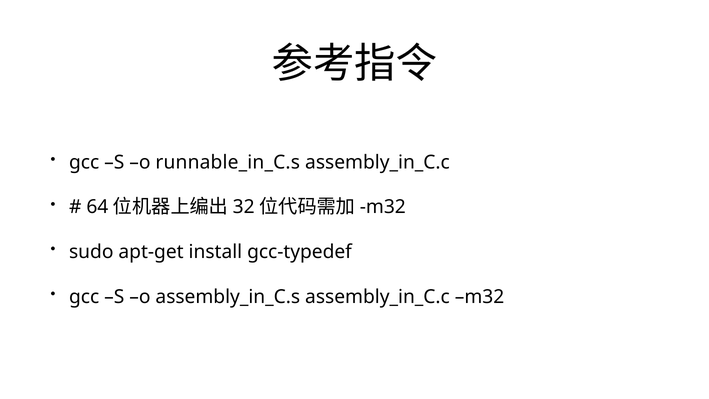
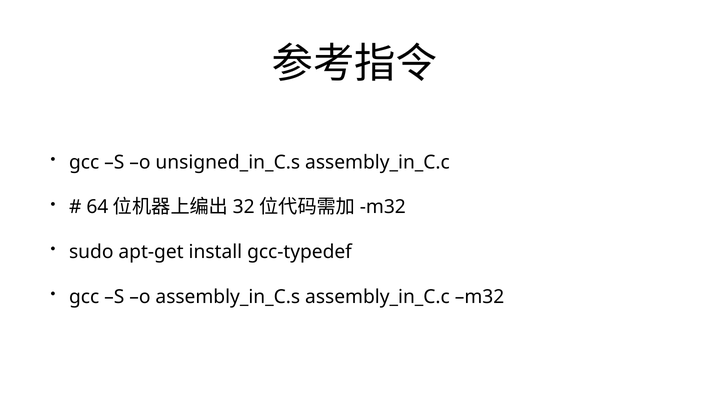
runnable_in_C.s: runnable_in_C.s -> unsigned_in_C.s
